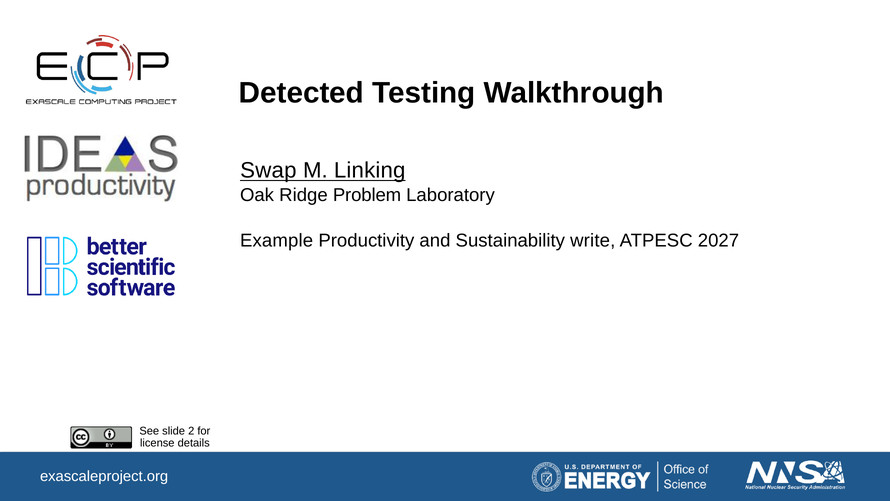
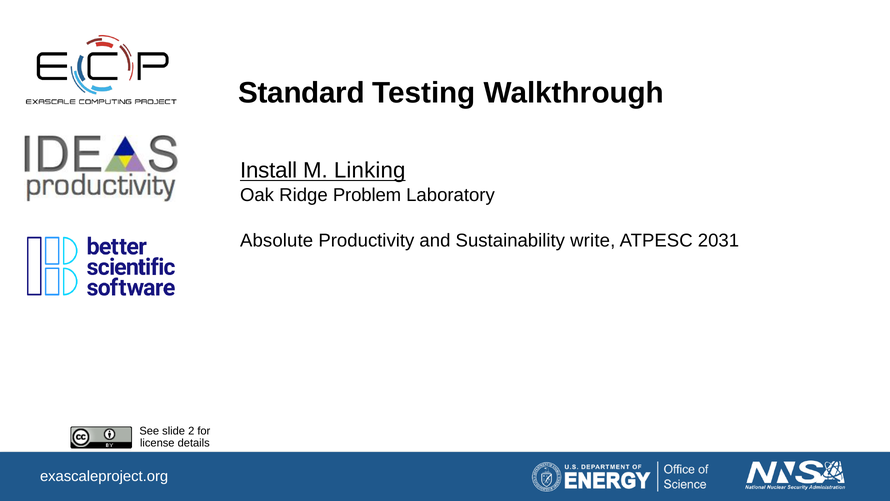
Detected: Detected -> Standard
Swap: Swap -> Install
Example: Example -> Absolute
2027: 2027 -> 2031
